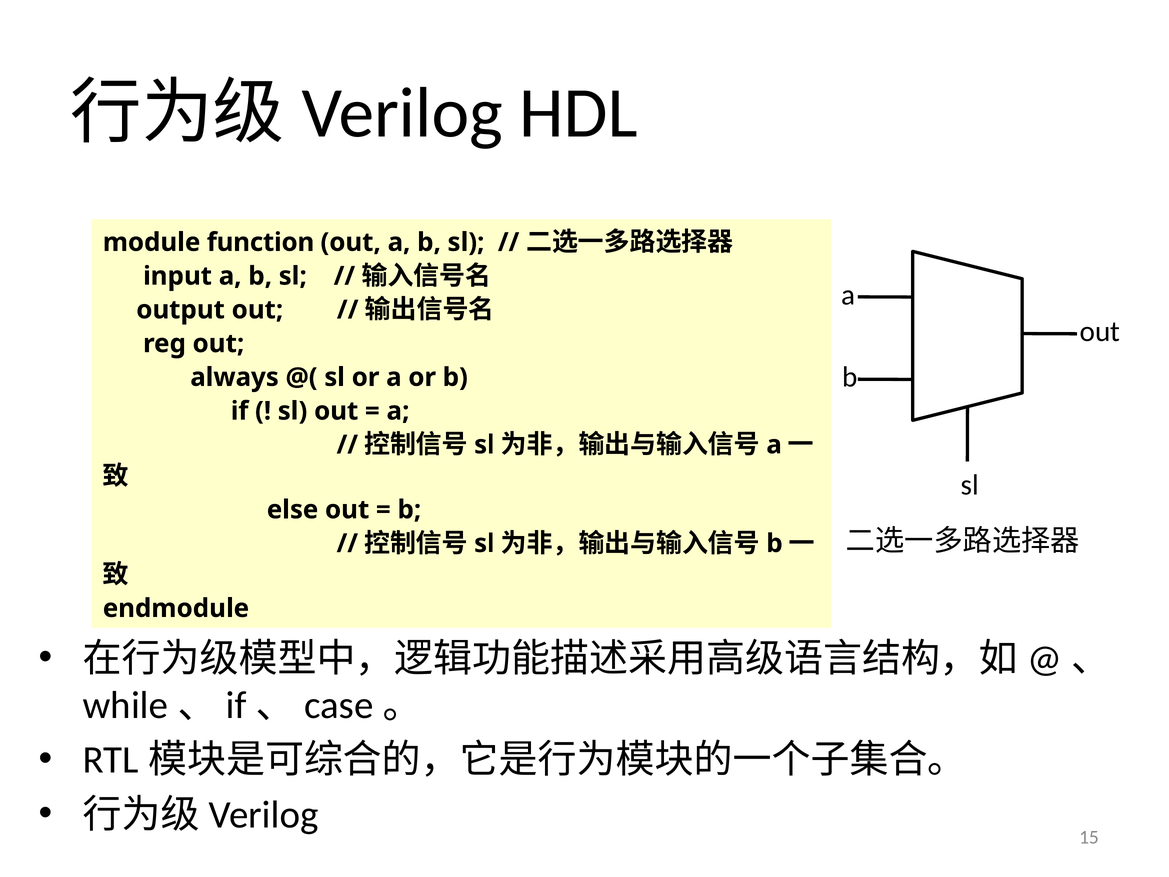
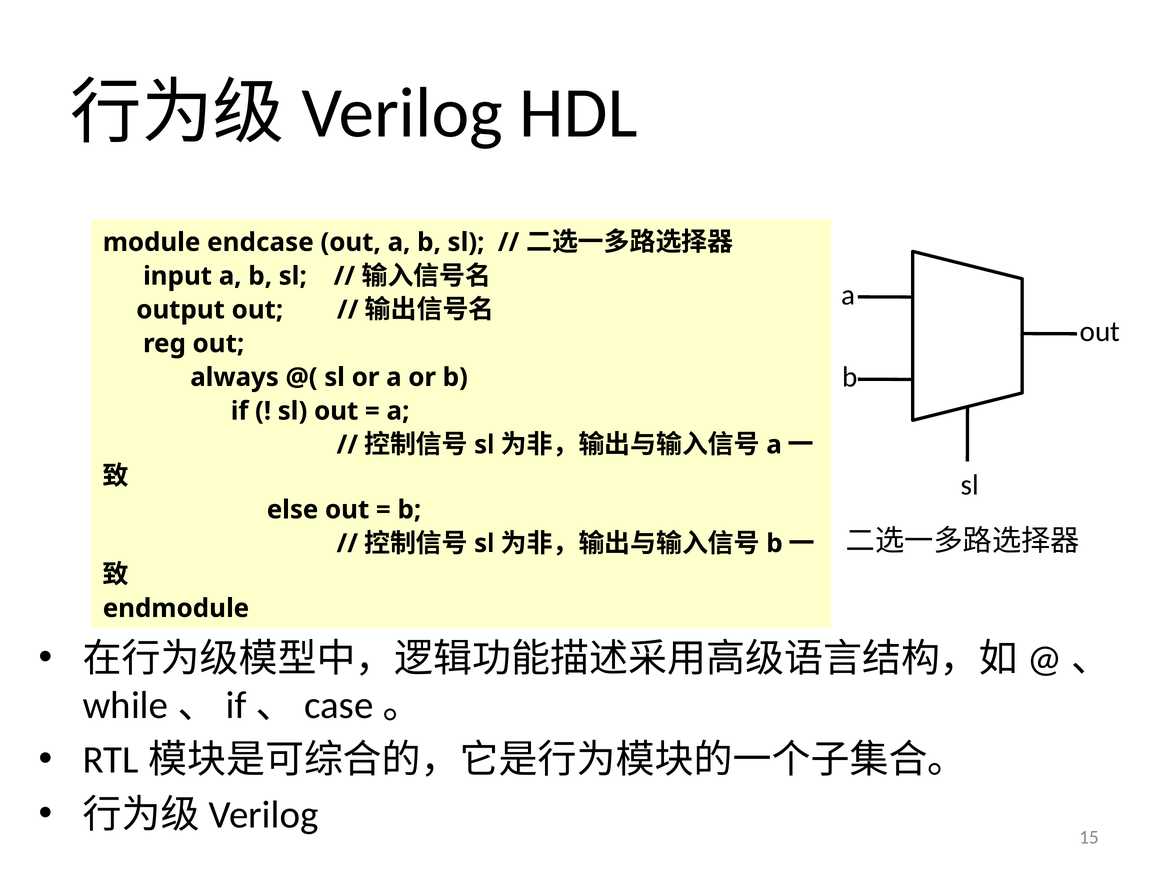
function: function -> endcase
